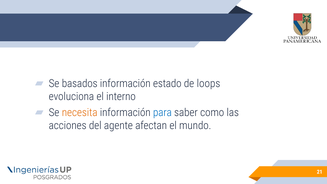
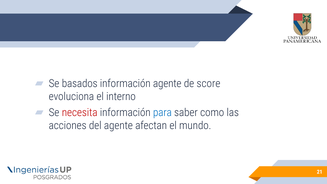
información estado: estado -> agente
loops: loops -> score
necesita colour: orange -> red
